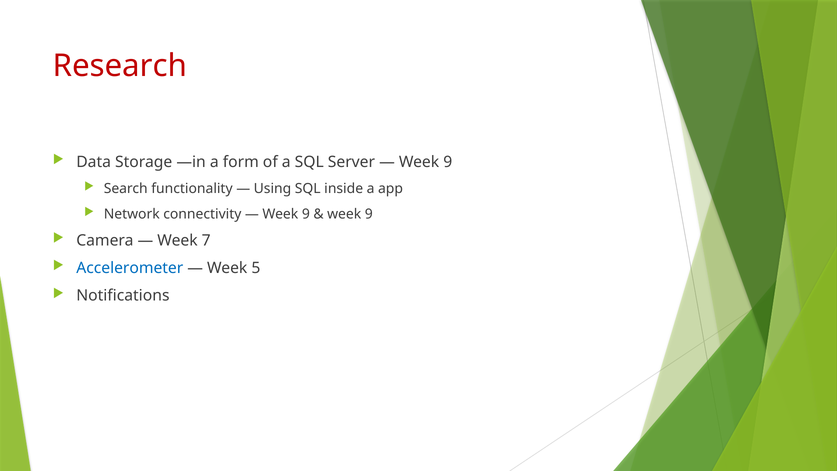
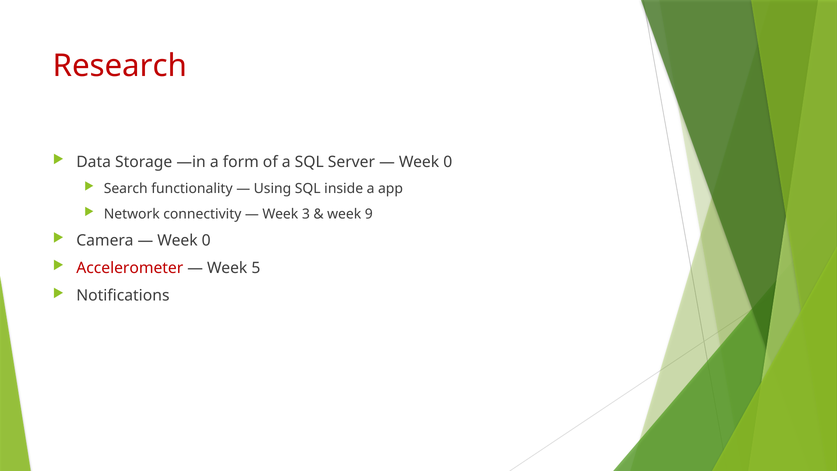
9 at (448, 162): 9 -> 0
9 at (306, 214): 9 -> 3
7 at (206, 240): 7 -> 0
Accelerometer colour: blue -> red
